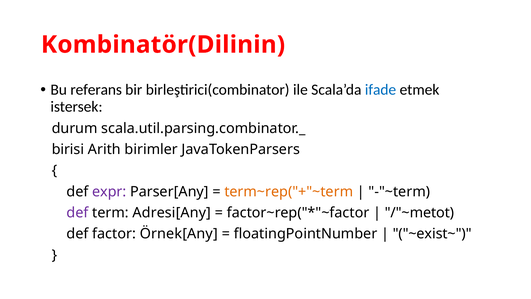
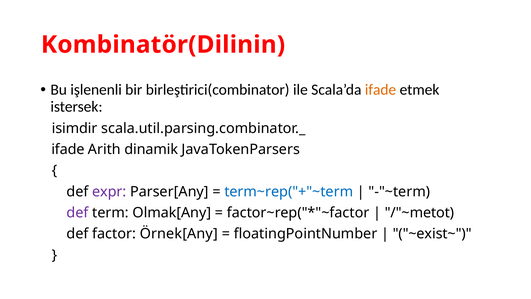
referans: referans -> işlenenli
ifade at (381, 90) colour: blue -> orange
durum: durum -> isimdir
birisi at (68, 149): birisi -> ifade
birimler: birimler -> dinamik
term~rep("+"~term colour: orange -> blue
Adresi[Any: Adresi[Any -> Olmak[Any
